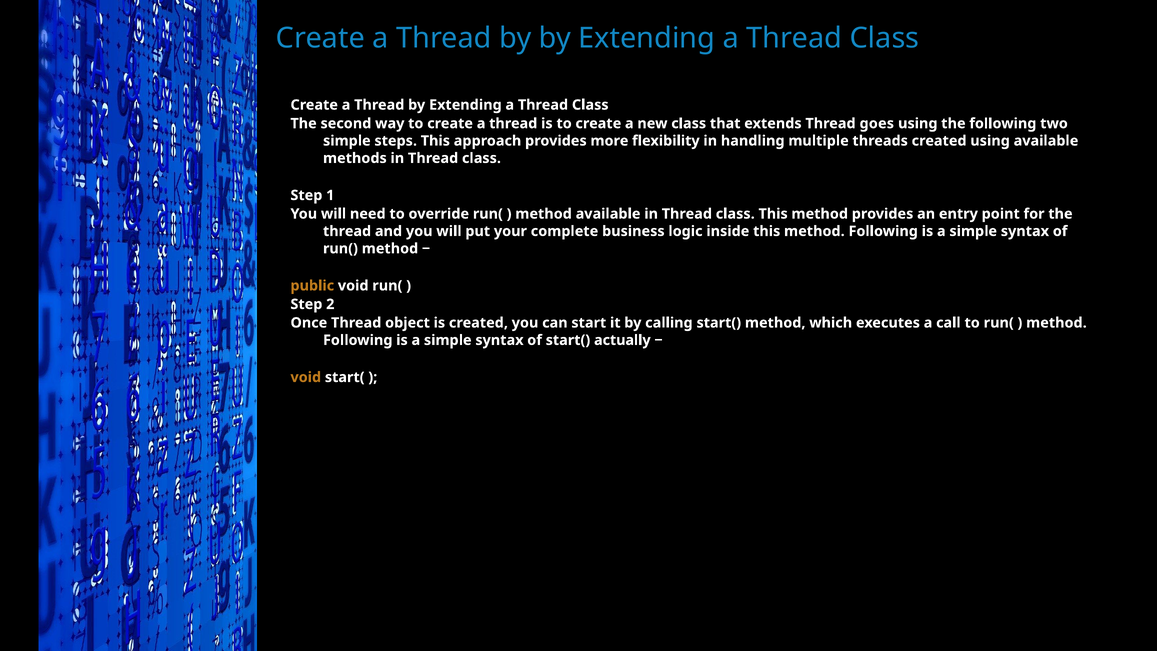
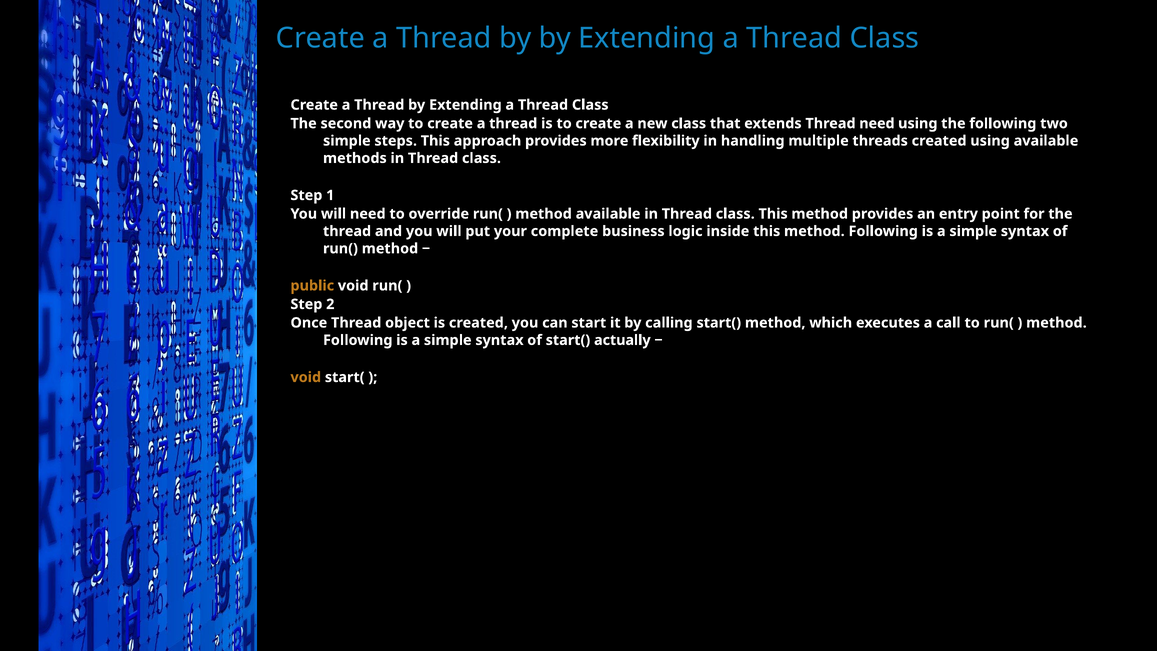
Thread goes: goes -> need
